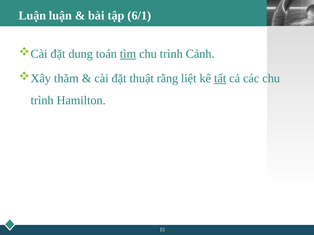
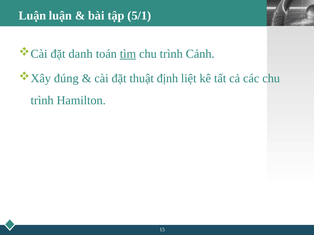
6/1: 6/1 -> 5/1
dung: dung -> danh
thăm: thăm -> đúng
rằng: rằng -> định
tất underline: present -> none
